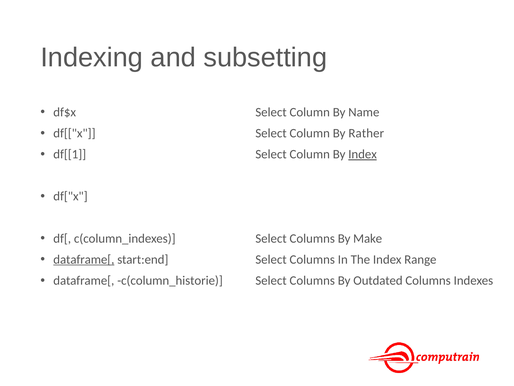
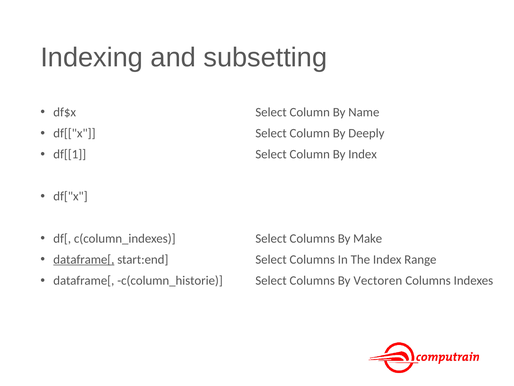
Rather: Rather -> Deeply
Index at (363, 154) underline: present -> none
Outdated: Outdated -> Vectoren
